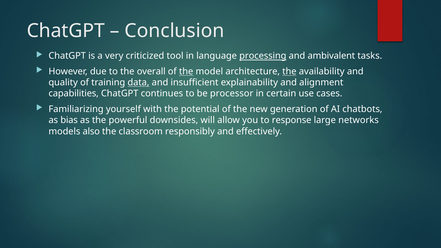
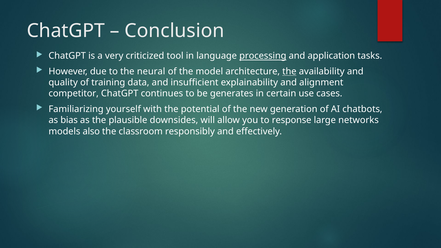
ambivalent: ambivalent -> application
overall: overall -> neural
the at (186, 72) underline: present -> none
data underline: present -> none
capabilities: capabilities -> competitor
processor: processor -> generates
powerful: powerful -> plausible
